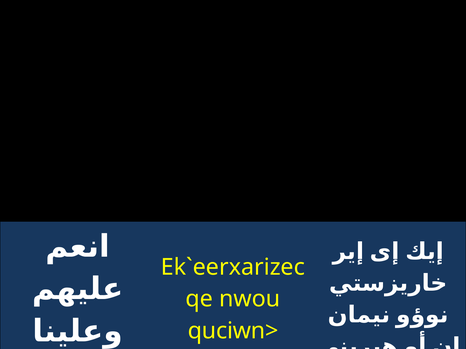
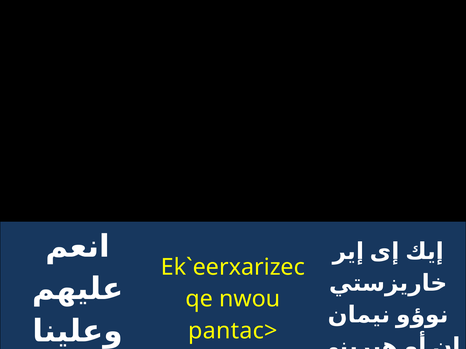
quciwn>: quciwn> -> pantac>
